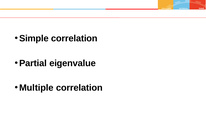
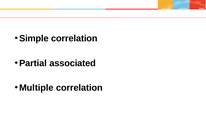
eigenvalue: eigenvalue -> associated
